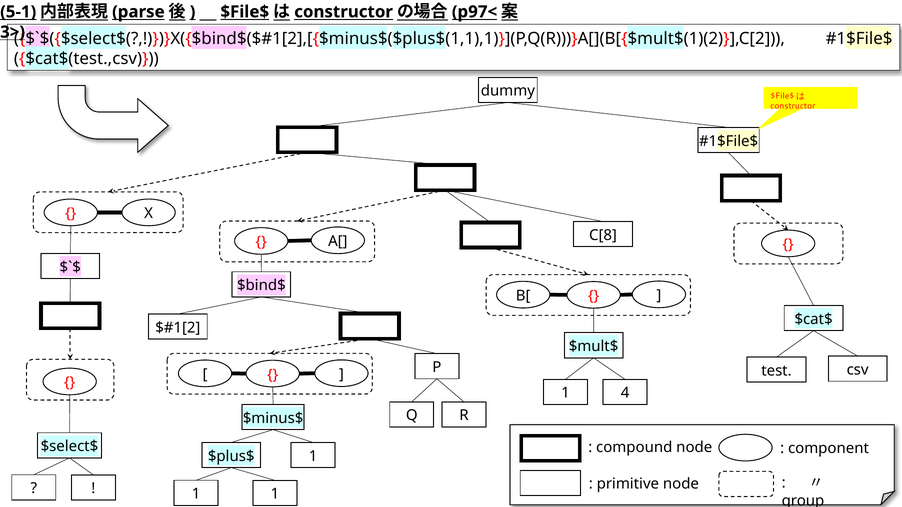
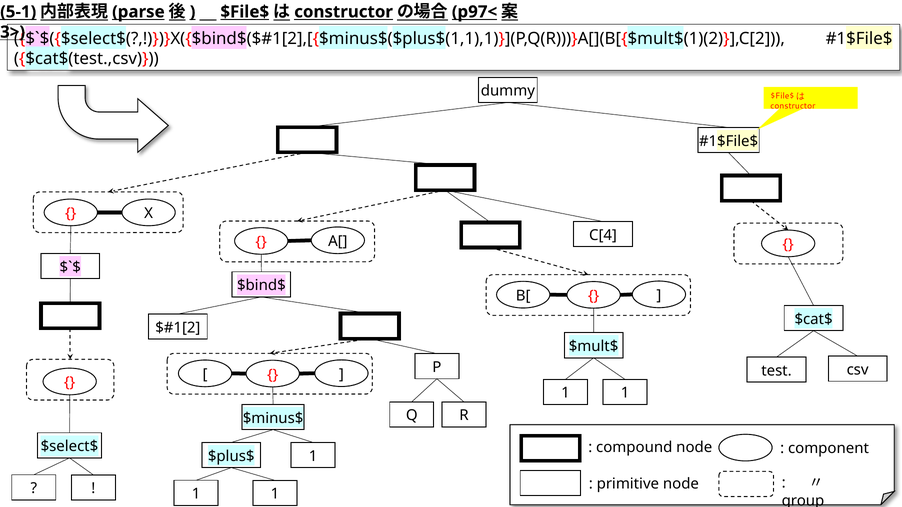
C[8: C[8 -> C[4
4 at (625, 393): 4 -> 1
